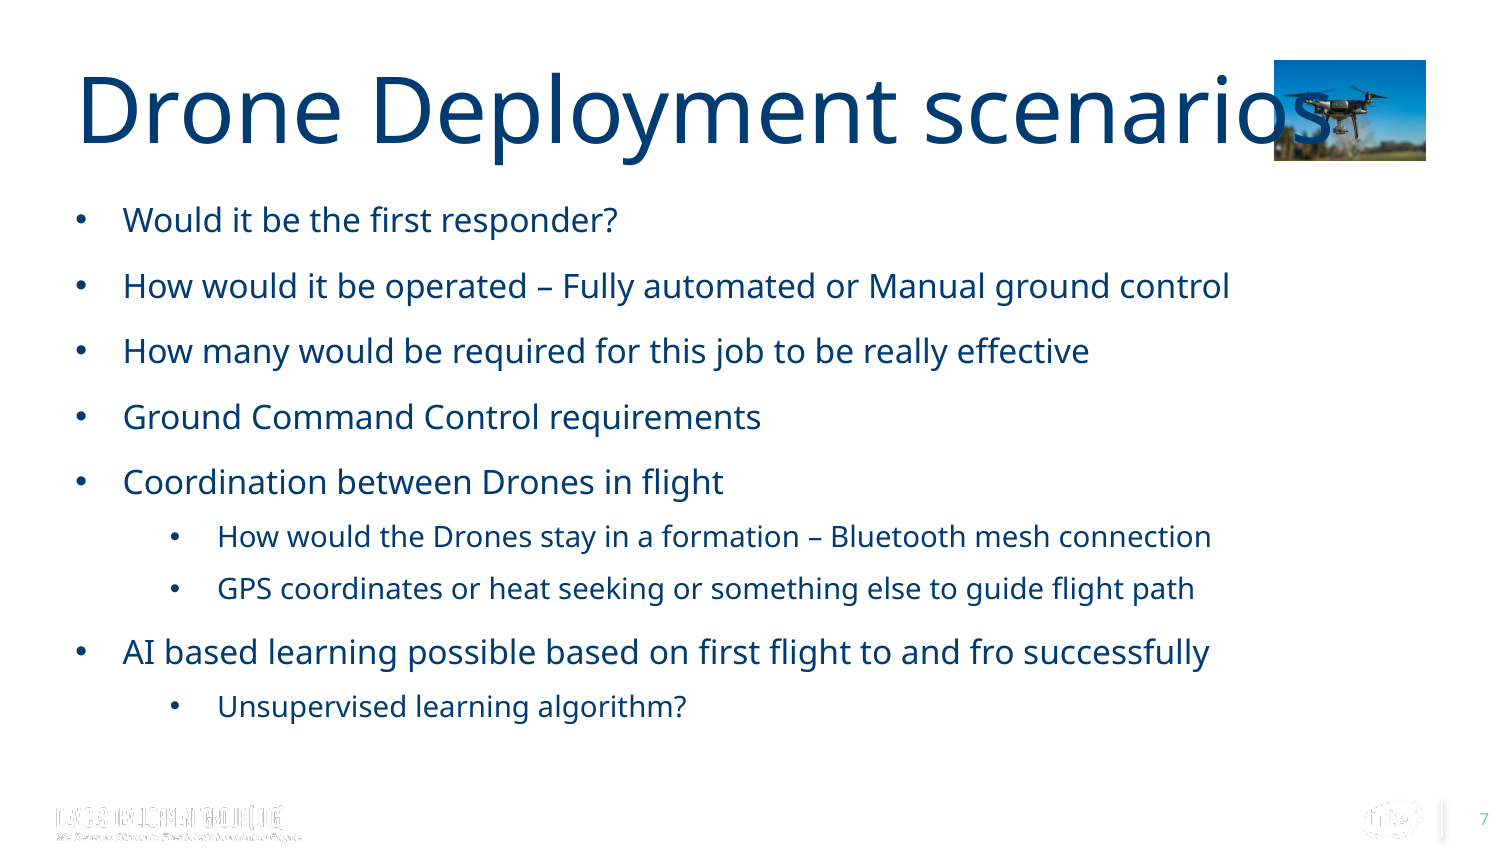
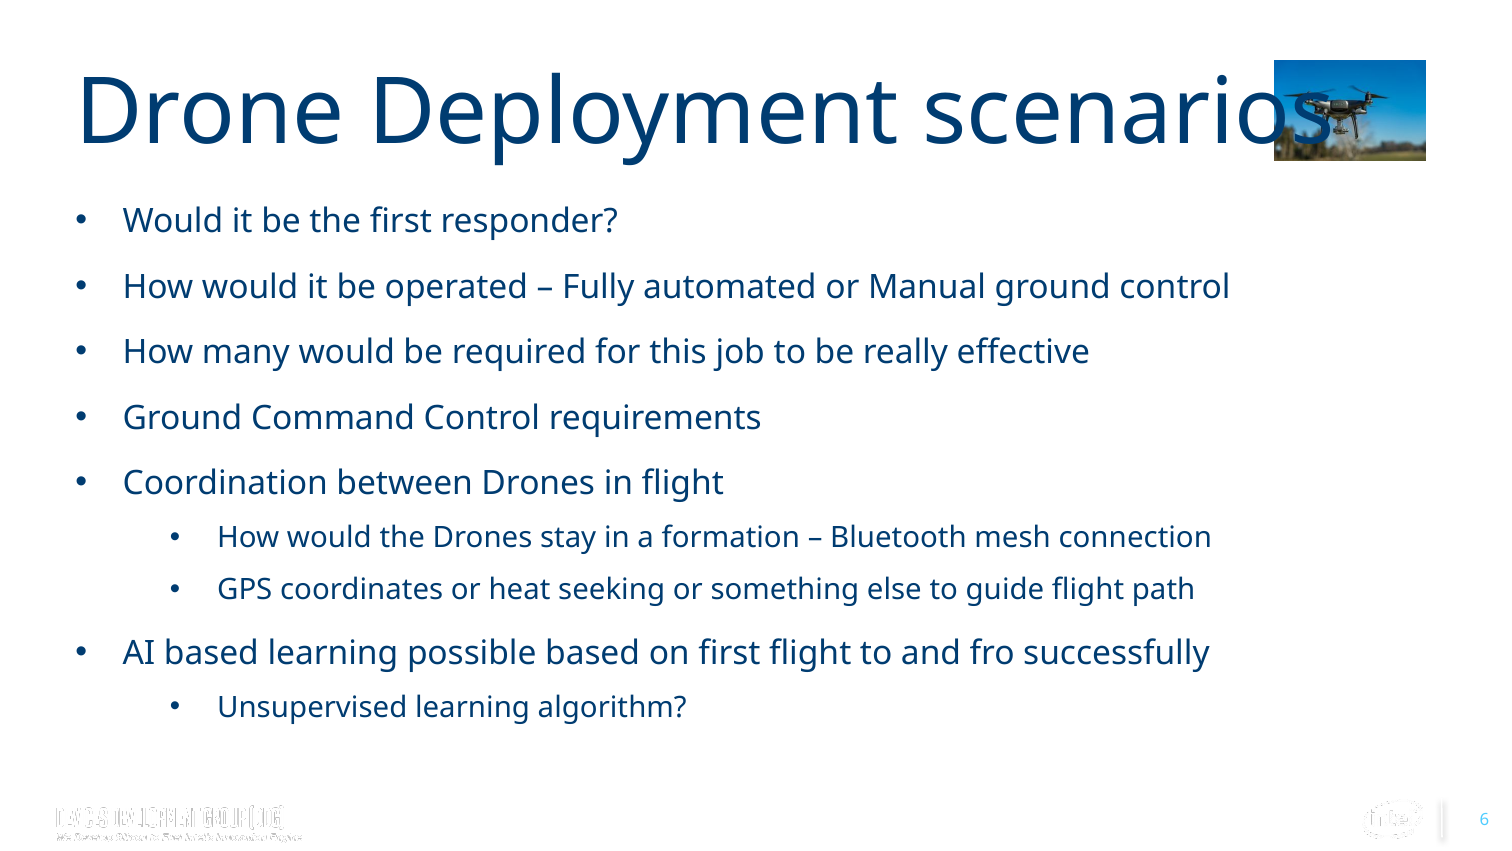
7: 7 -> 6
